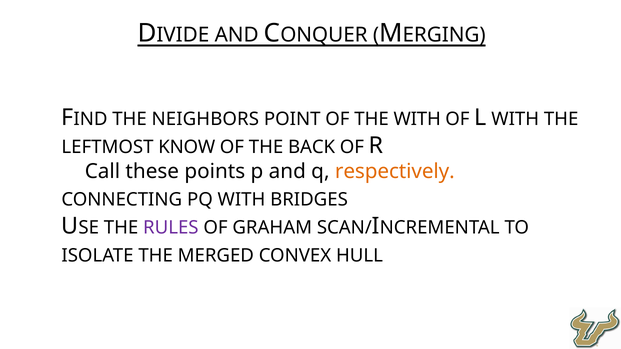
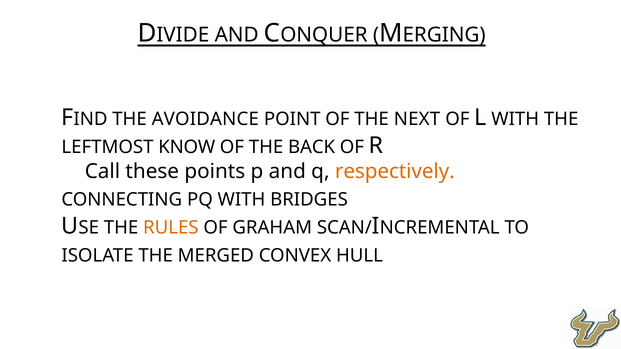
NEIGHBORS: NEIGHBORS -> AVOIDANCE
THE WITH: WITH -> NEXT
RULES colour: purple -> orange
